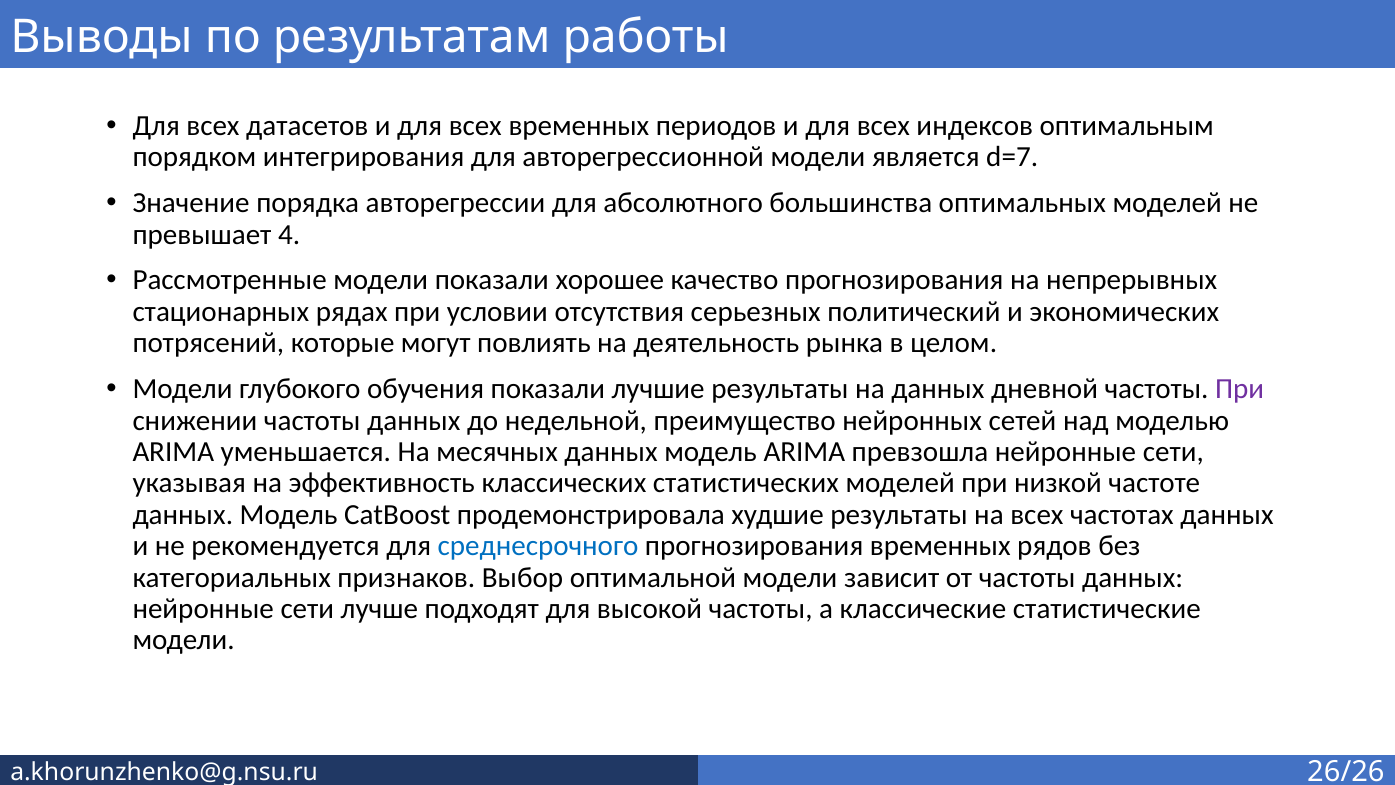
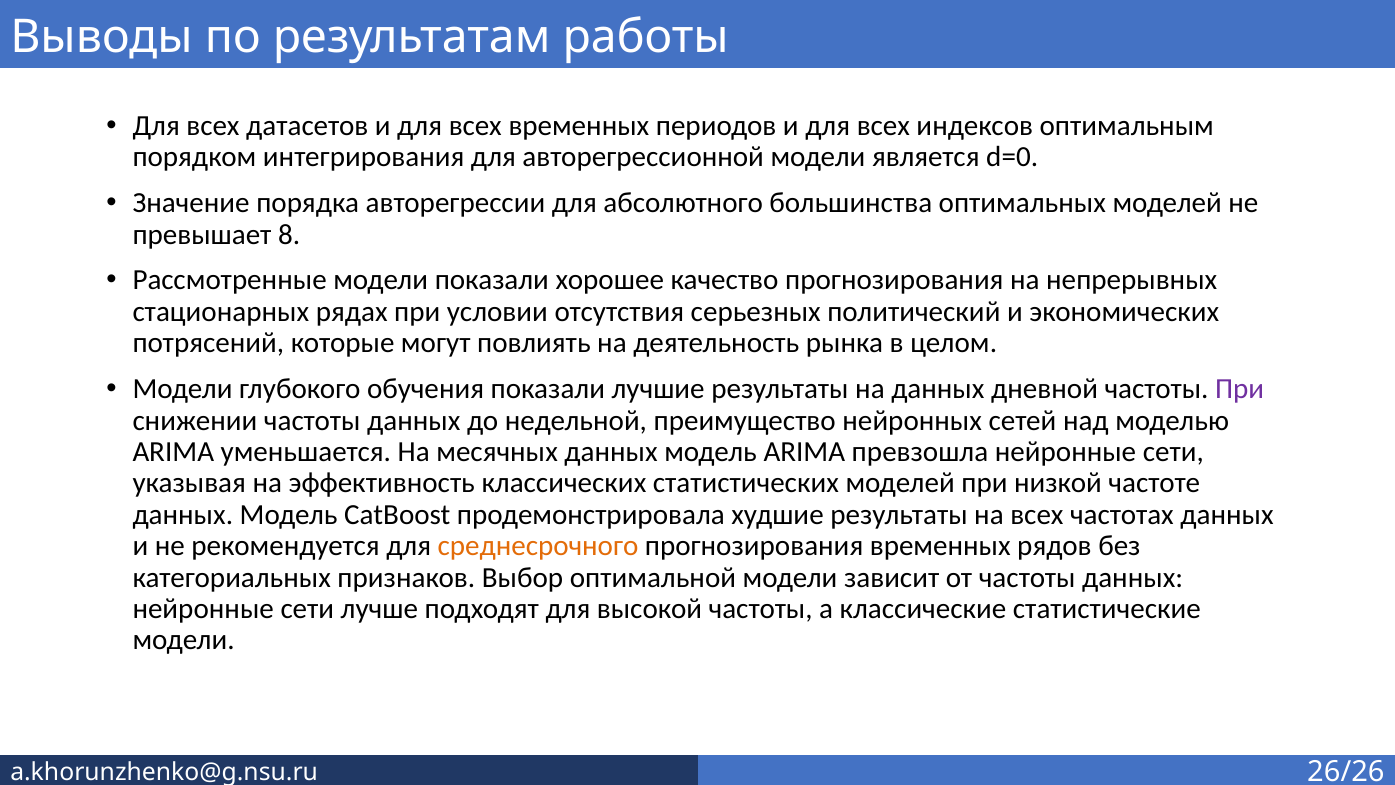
d=7: d=7 -> d=0
4: 4 -> 8
среднесрочного colour: blue -> orange
